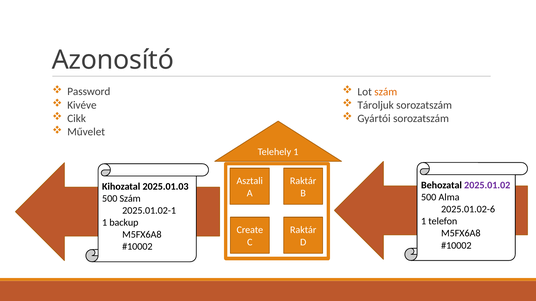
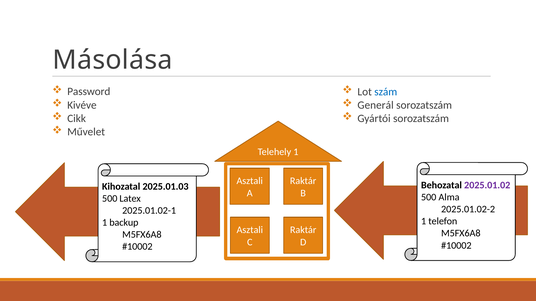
Azonosító: Azonosító -> Másolása
szám at (386, 92) colour: orange -> blue
Tároljuk: Tároljuk -> Generál
500 Szám: Szám -> Latex
2025.01.02-6: 2025.01.02-6 -> 2025.01.02-2
Create at (250, 230): Create -> Asztali
